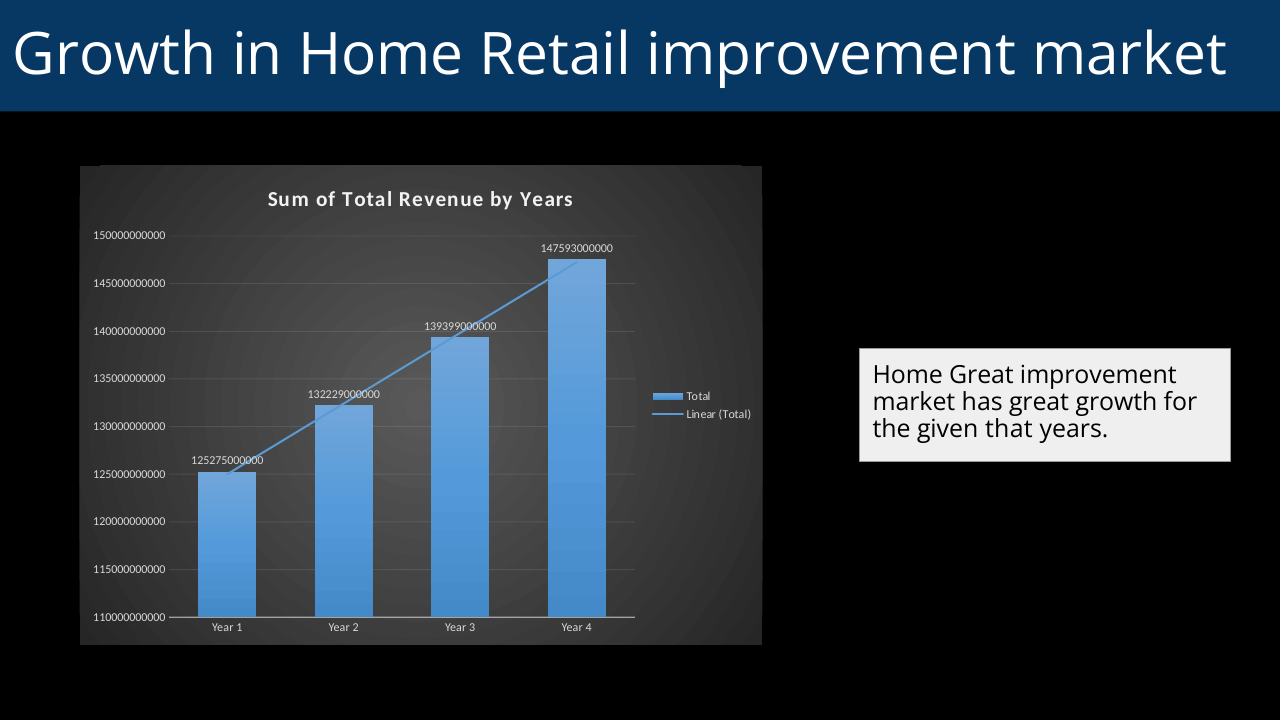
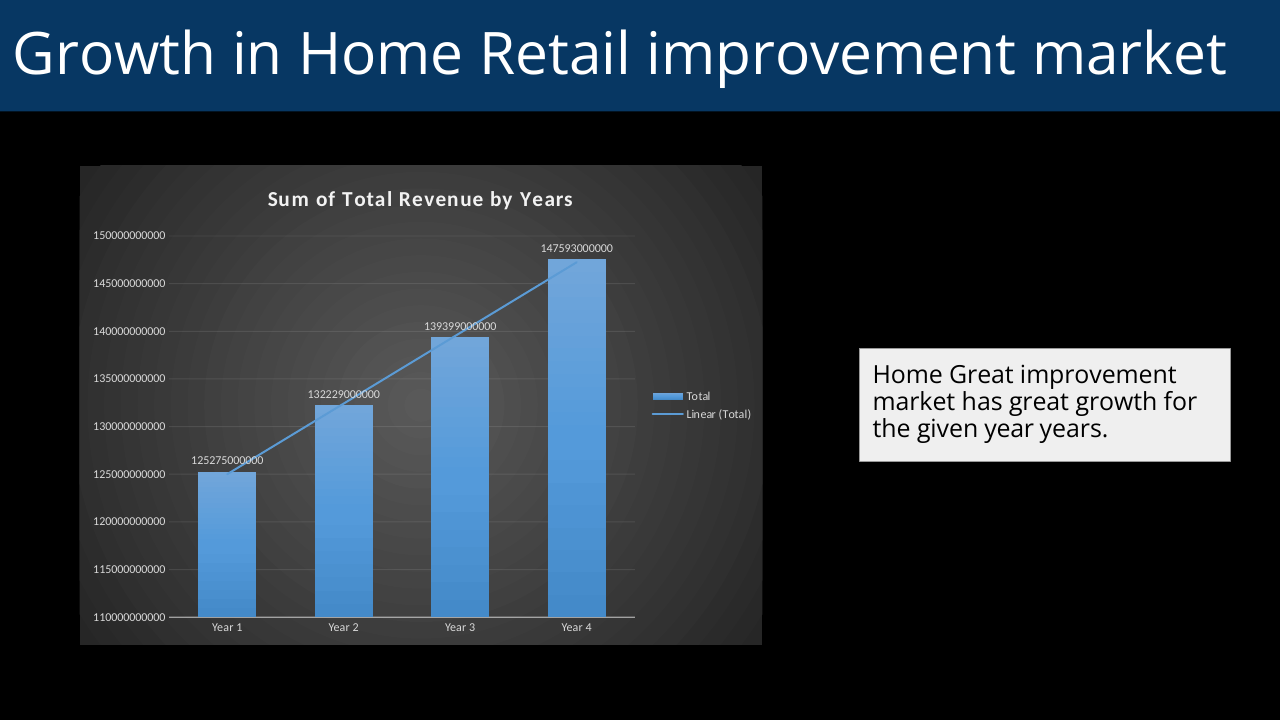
given that: that -> year
